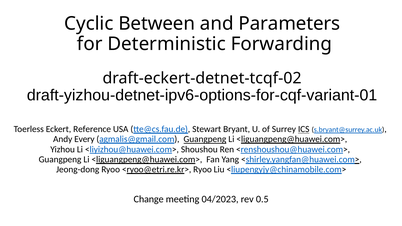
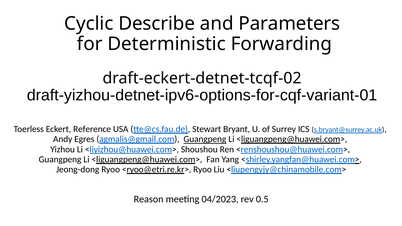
Between: Between -> Describe
ICS underline: present -> none
Every: Every -> Egres
Change: Change -> Reason
